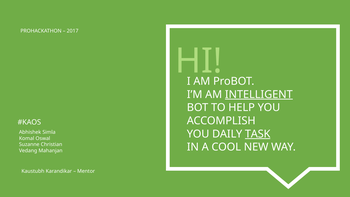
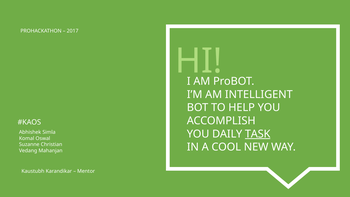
INTELLIGENT underline: present -> none
